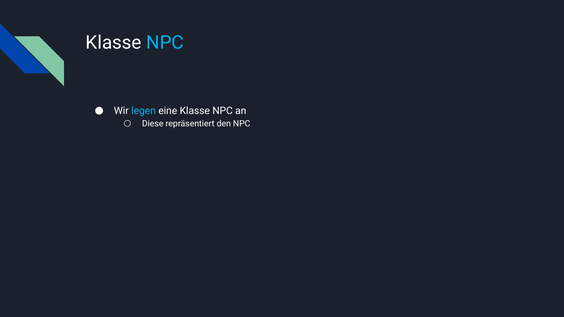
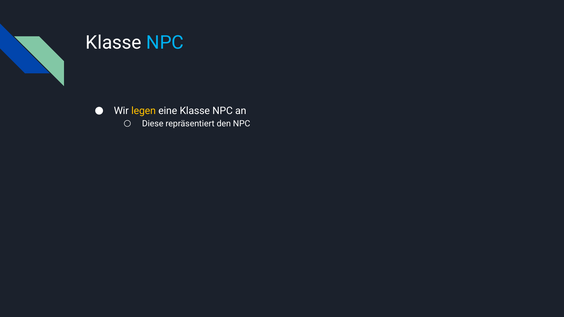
legen colour: light blue -> yellow
